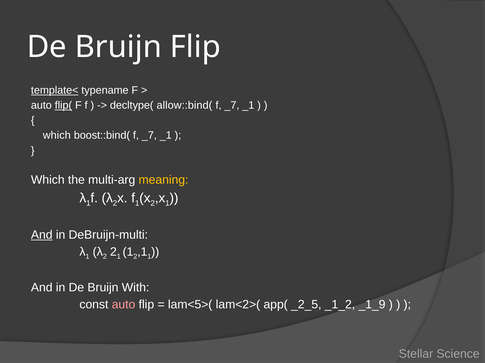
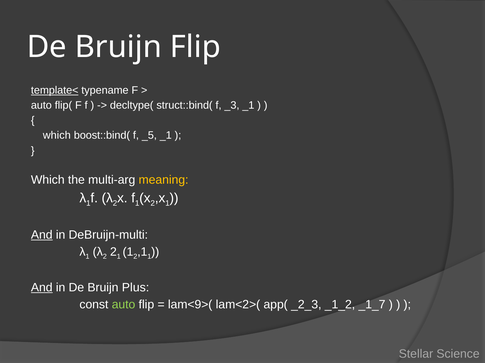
flip( underline: present -> none
allow::bind(: allow::bind( -> struct::bind(
_7 at (232, 106): _7 -> _3
boost::bind( f _7: _7 -> _5
And at (42, 288) underline: none -> present
With: With -> Plus
auto at (124, 305) colour: pink -> light green
lam<5>(: lam<5>( -> lam<9>(
_2_5: _2_5 -> _2_3
_1_9: _1_9 -> _1_7
